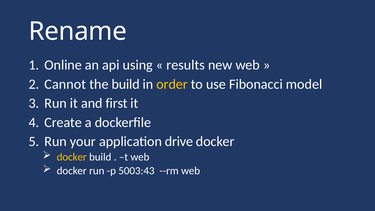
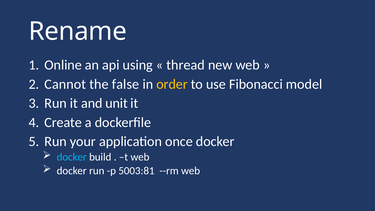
results: results -> thread
the build: build -> false
first: first -> unit
drive: drive -> once
docker at (72, 157) colour: yellow -> light blue
5003:43: 5003:43 -> 5003:81
